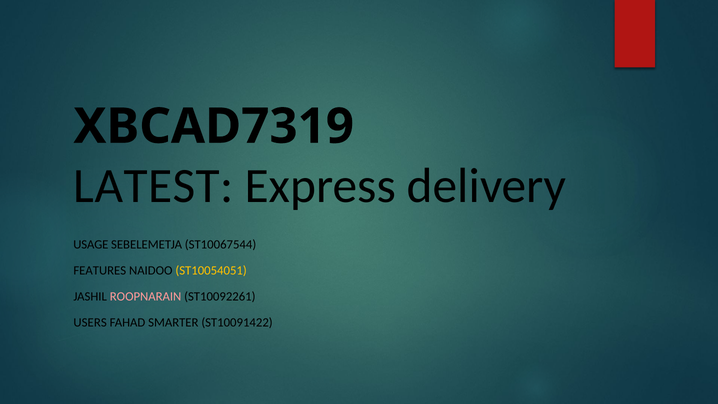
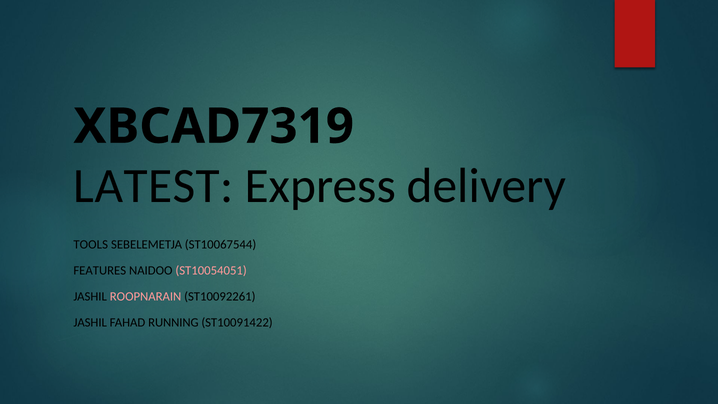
USAGE: USAGE -> TOOLS
ST10054051 colour: yellow -> pink
USERS at (90, 322): USERS -> JASHIL
SMARTER: SMARTER -> RUNNING
